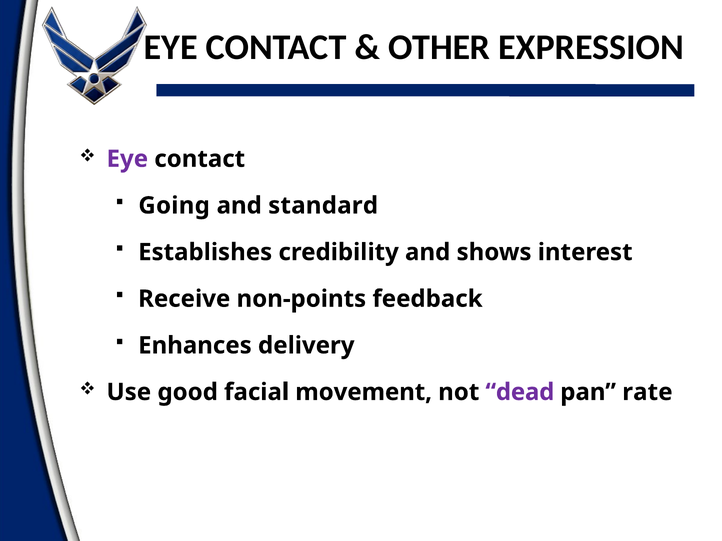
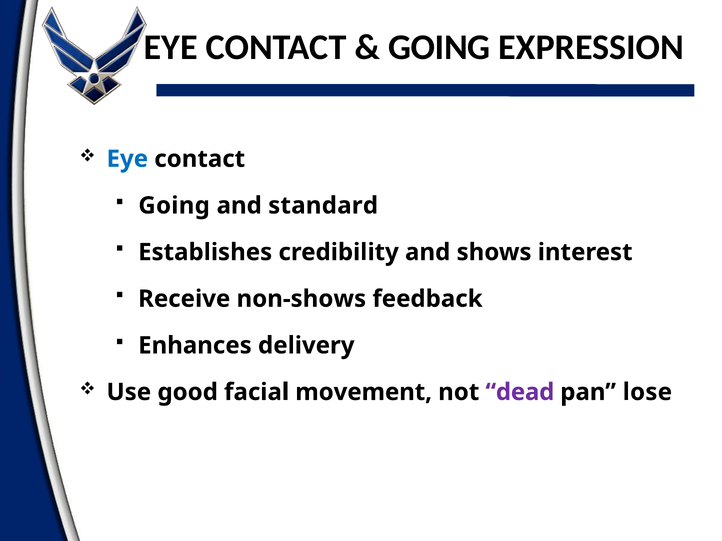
OTHER at (439, 48): OTHER -> GOING
Eye at (127, 159) colour: purple -> blue
non-points: non-points -> non-shows
rate: rate -> lose
